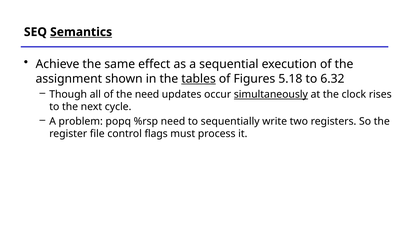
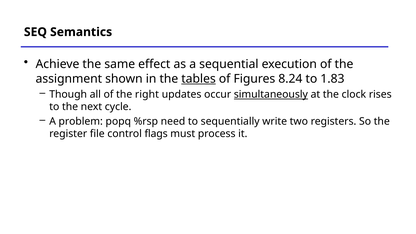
Semantics underline: present -> none
5.18: 5.18 -> 8.24
6.32: 6.32 -> 1.83
the need: need -> right
